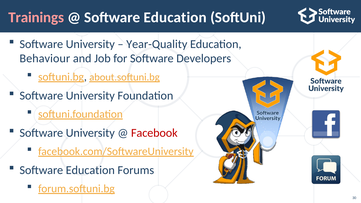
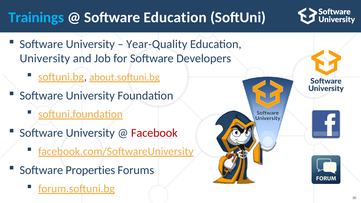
Trainings colour: pink -> light blue
Behaviour at (45, 59): Behaviour -> University
Education at (90, 170): Education -> Properties
